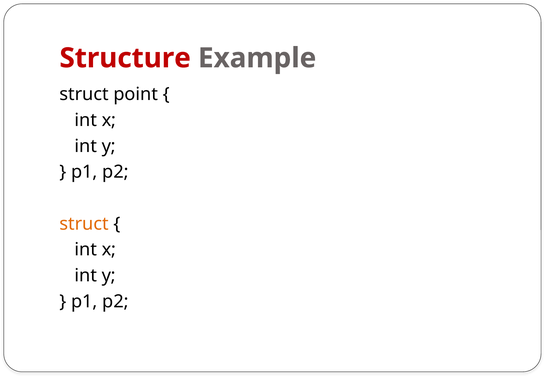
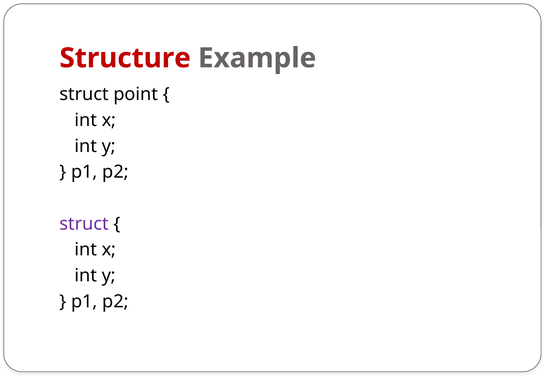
struct at (84, 224) colour: orange -> purple
